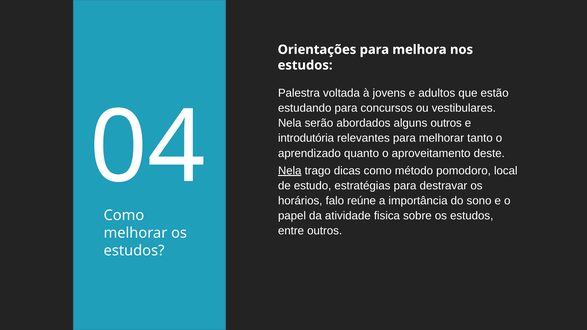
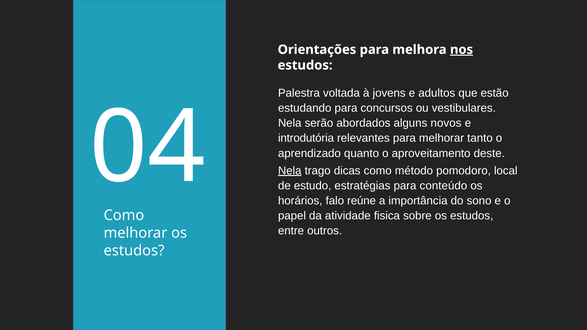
nos underline: none -> present
alguns outros: outros -> novos
destravar: destravar -> conteúdo
